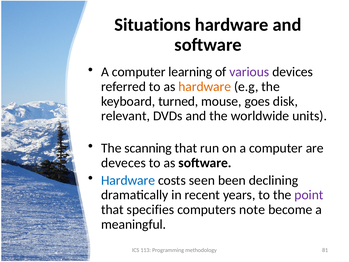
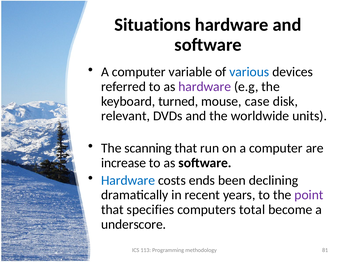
learning: learning -> variable
various colour: purple -> blue
hardware at (205, 87) colour: orange -> purple
goes: goes -> case
deveces: deveces -> increase
seen: seen -> ends
note: note -> total
meaningful: meaningful -> underscore
